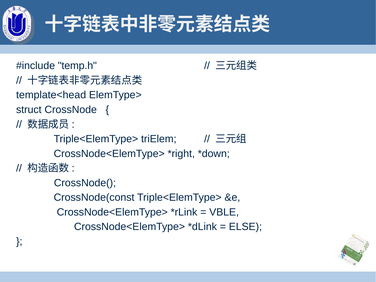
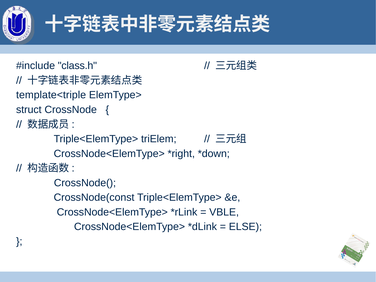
temp.h: temp.h -> class.h
template<head: template<head -> template<triple
